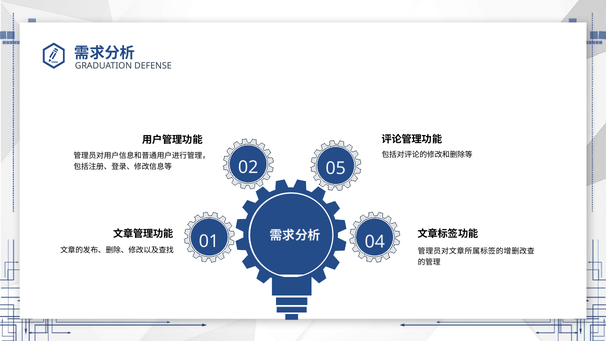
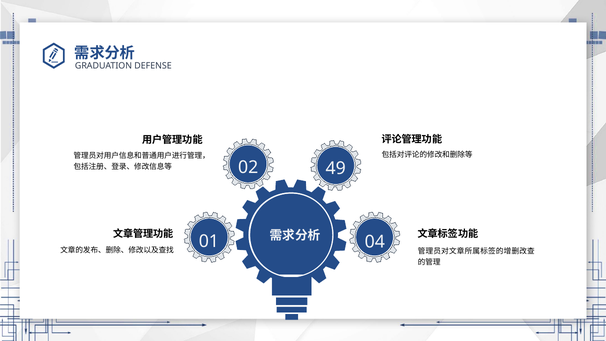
05: 05 -> 49
